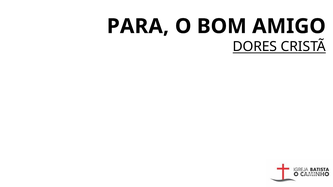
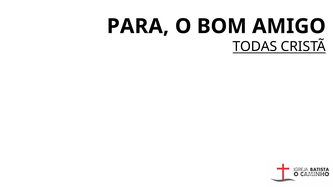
DORES: DORES -> TODAS
